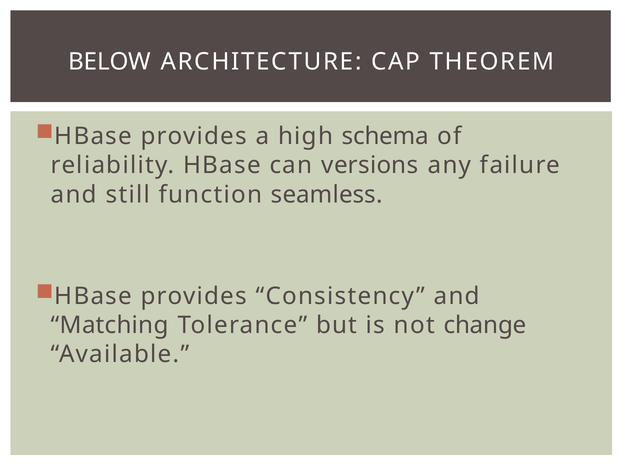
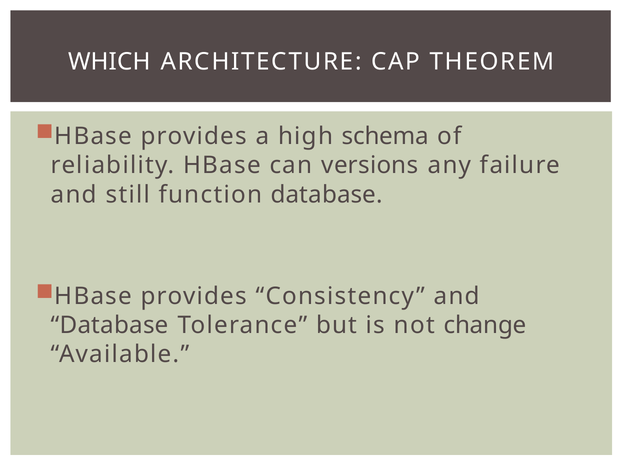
BELOW: BELOW -> WHICH
function seamless: seamless -> database
Matching at (110, 326): Matching -> Database
